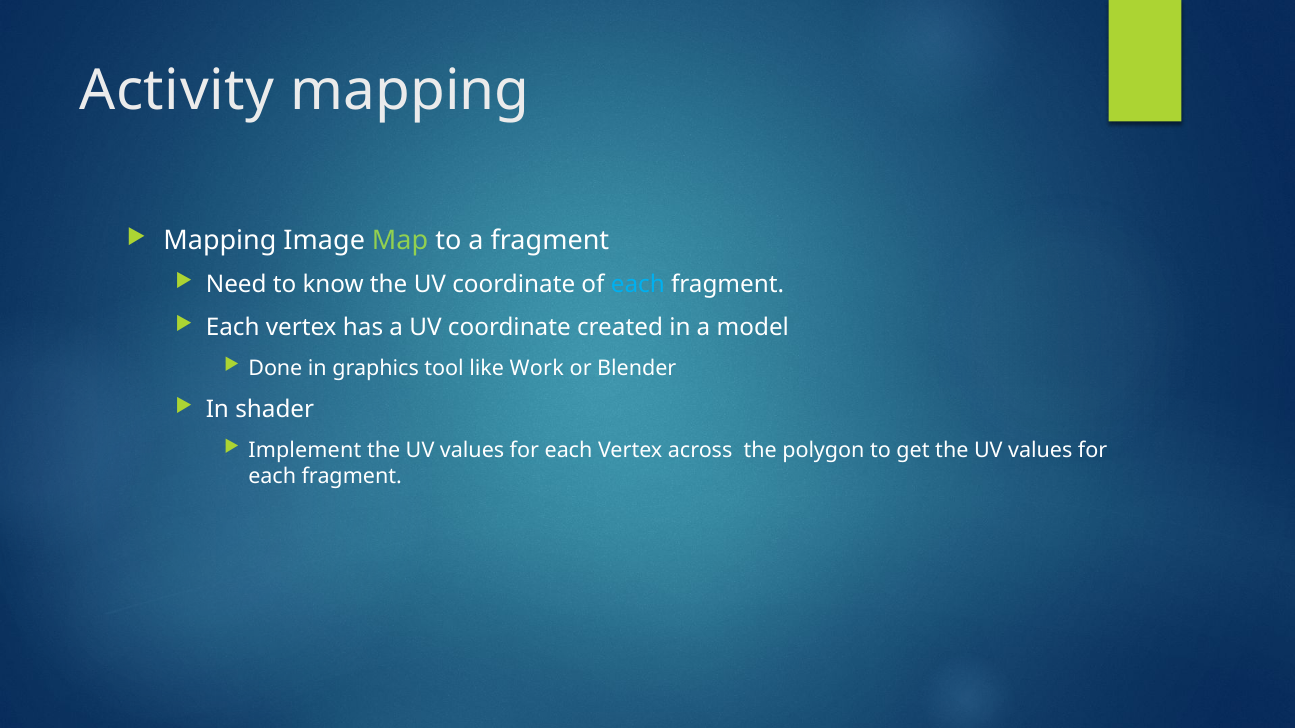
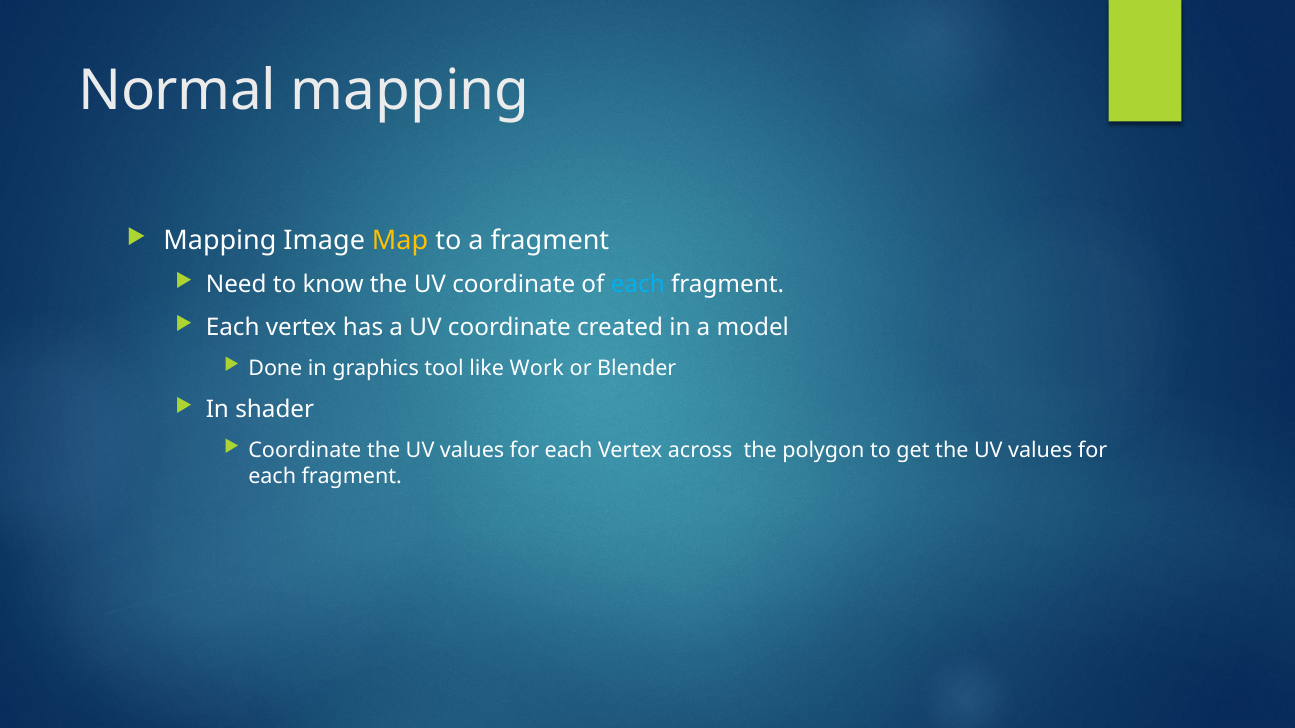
Activity: Activity -> Normal
Map colour: light green -> yellow
Implement at (305, 451): Implement -> Coordinate
